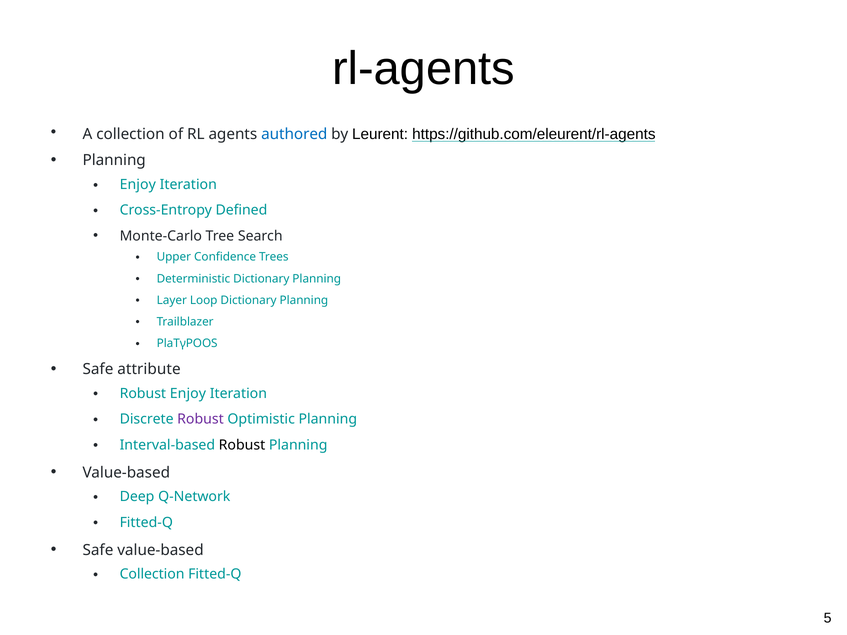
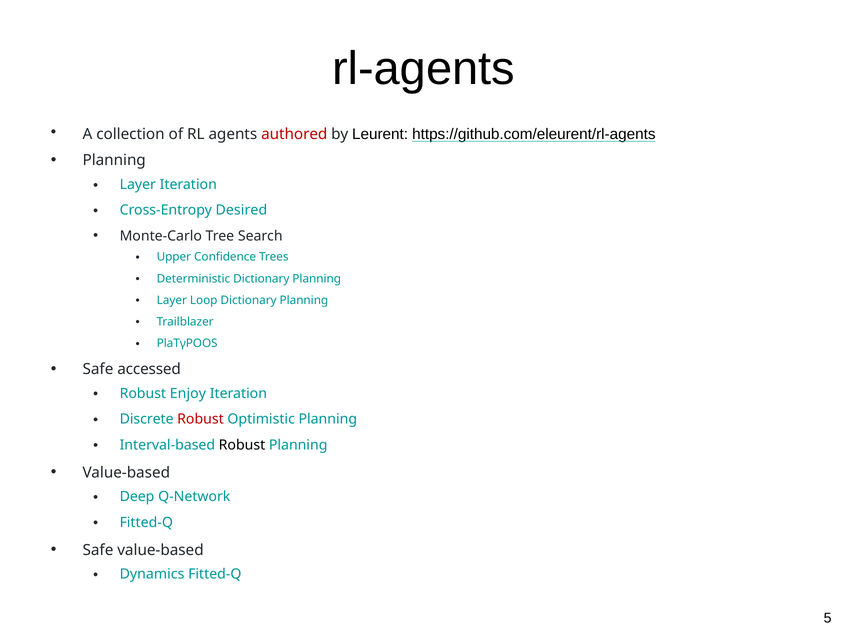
authored colour: blue -> red
Enjoy at (138, 185): Enjoy -> Layer
Defined: Defined -> Desired
attribute: attribute -> accessed
Robust at (200, 419) colour: purple -> red
Collection at (152, 574): Collection -> Dynamics
